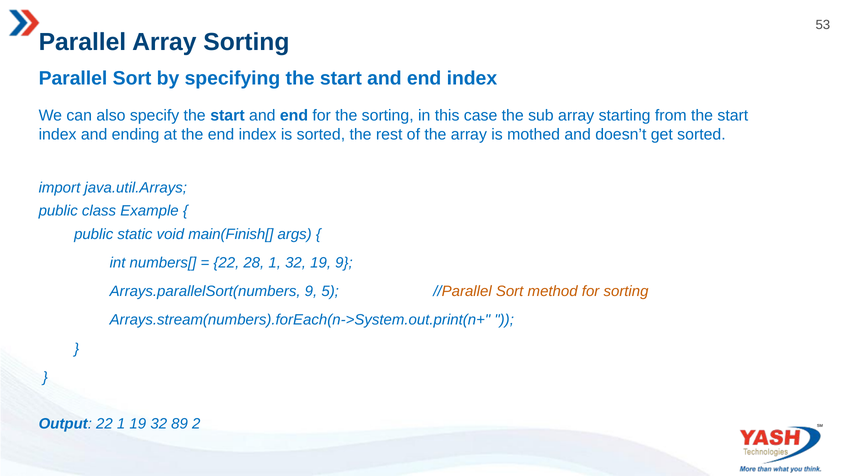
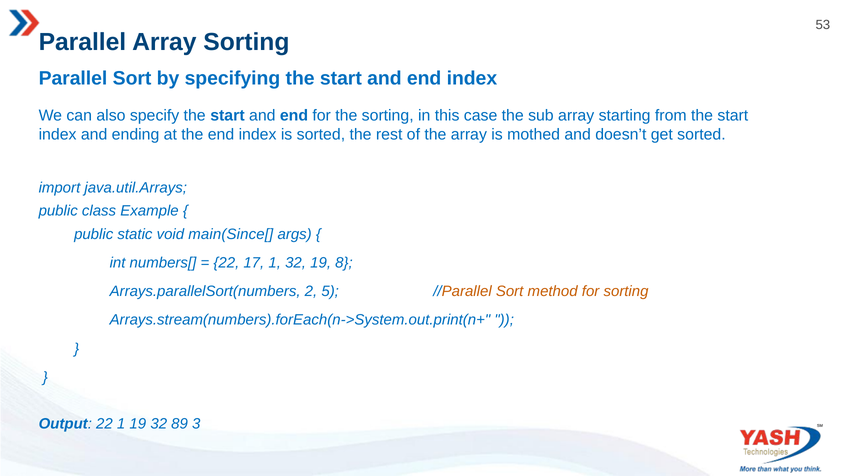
main(Finish[: main(Finish[ -> main(Since[
28: 28 -> 17
19 9: 9 -> 8
Arrays.parallelSort(numbers 9: 9 -> 2
2: 2 -> 3
